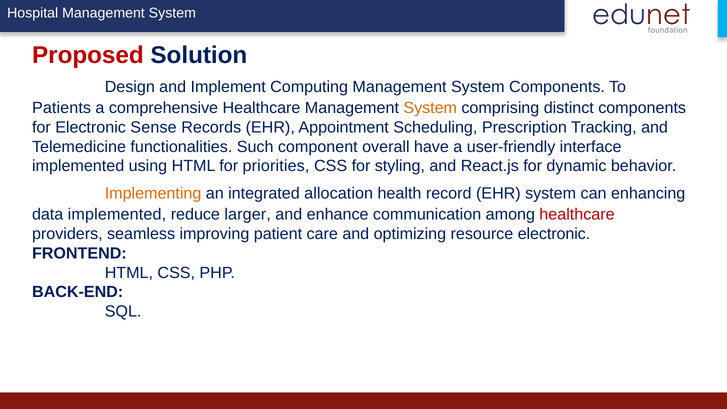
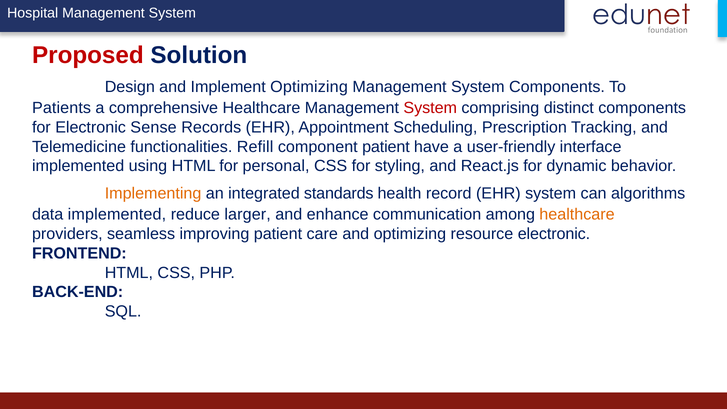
Implement Computing: Computing -> Optimizing
System at (430, 108) colour: orange -> red
Such: Such -> Refill
component overall: overall -> patient
priorities: priorities -> personal
allocation: allocation -> standards
enhancing: enhancing -> algorithms
healthcare at (577, 215) colour: red -> orange
